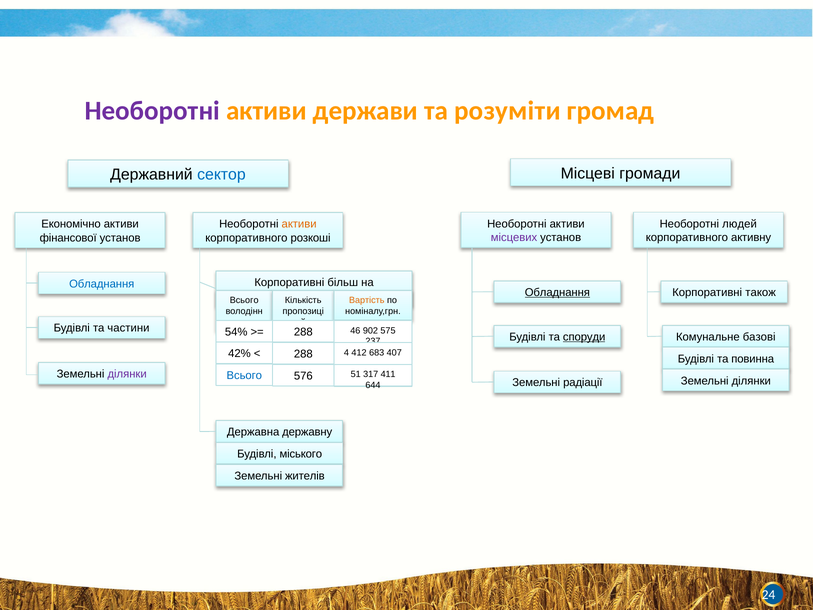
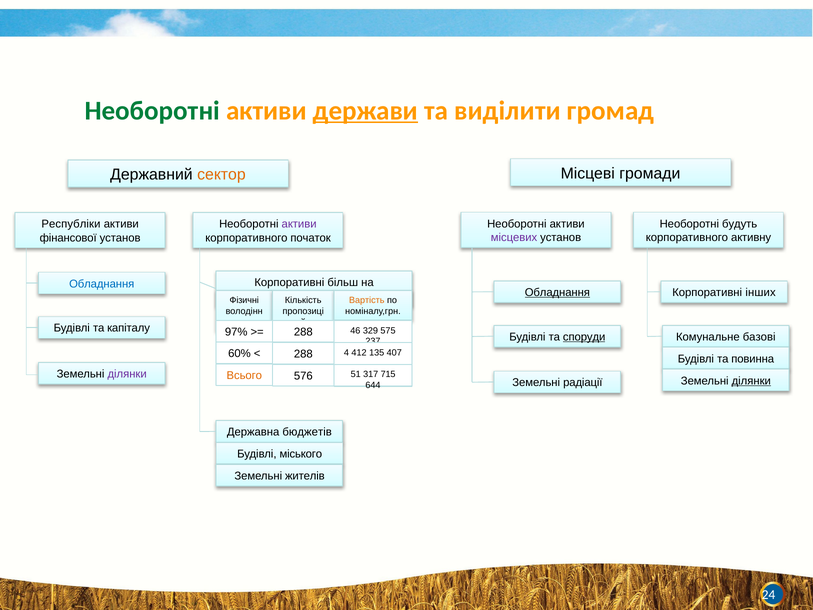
Необоротні at (152, 111) colour: purple -> green
держави underline: none -> present
розуміти: розуміти -> виділити
сектор colour: blue -> orange
людей: людей -> будуть
Економічно: Економічно -> Республіки
активи at (299, 224) colour: orange -> purple
розкоші: розкоші -> початок
також: також -> інших
Всього at (244, 300): Всього -> Фізичні
частини: частини -> капіталу
902: 902 -> 329
54%: 54% -> 97%
42%: 42% -> 60%
683: 683 -> 135
411: 411 -> 715
Всього at (244, 375) colour: blue -> orange
ділянки at (751, 381) underline: none -> present
державну: державну -> бюджетів
